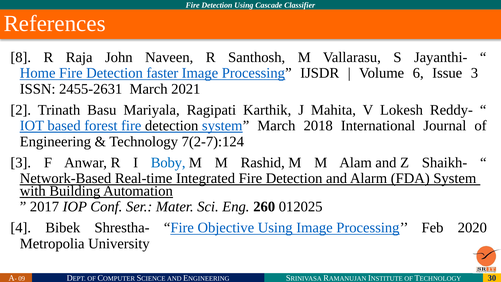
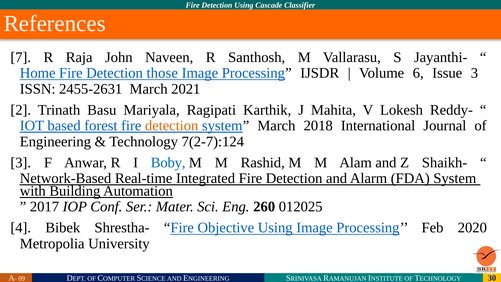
8: 8 -> 7
faster: faster -> those
detection at (172, 126) colour: black -> orange
